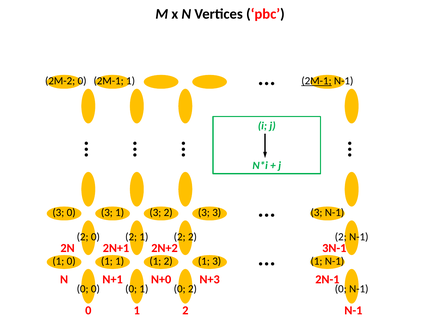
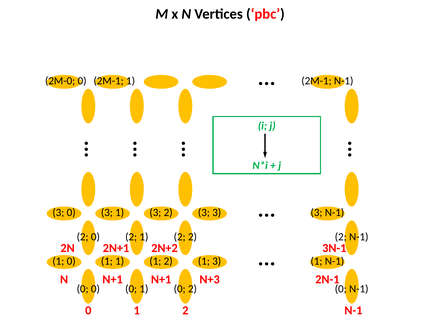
2M-2: 2M-2 -> 2M-0
2M-1 at (316, 81) underline: present -> none
N+1 N+0: N+0 -> N+1
